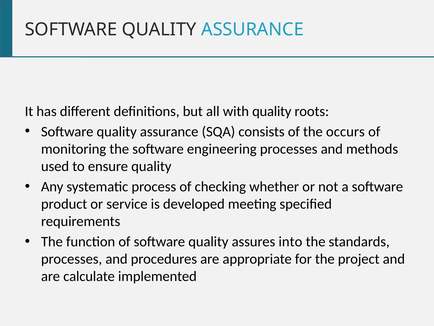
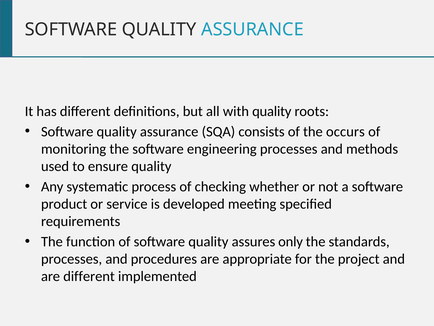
into: into -> only
are calculate: calculate -> different
